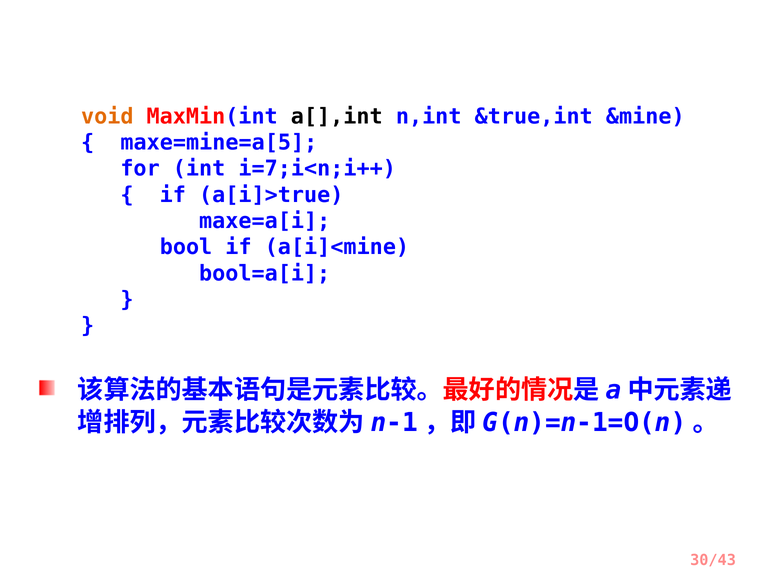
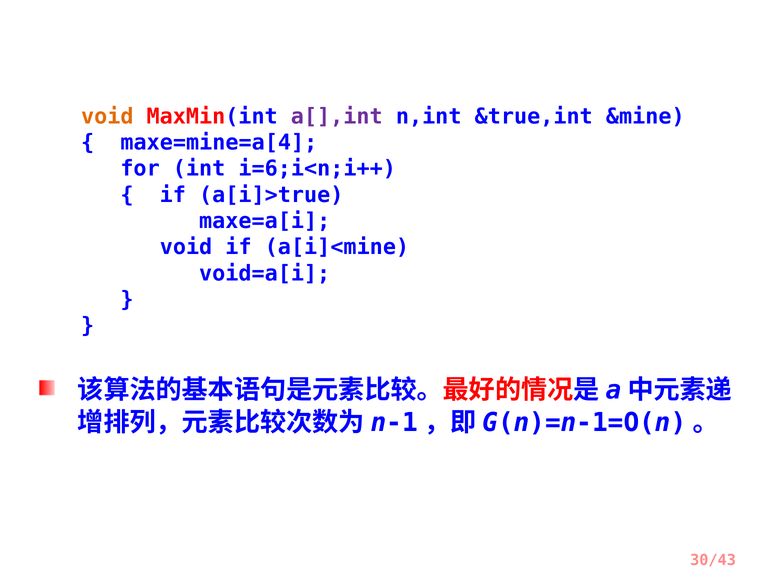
a[],int colour: black -> purple
maxe=mine=a[5: maxe=mine=a[5 -> maxe=mine=a[4
i=7;i<n;i++: i=7;i<n;i++ -> i=6;i<n;i++
bool at (186, 247): bool -> void
bool=a[i: bool=a[i -> void=a[i
